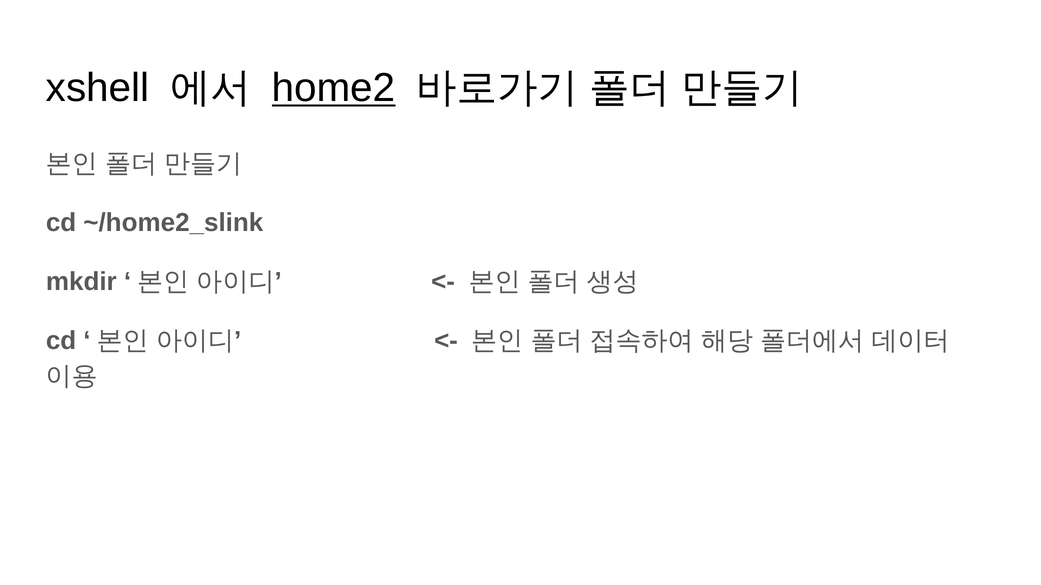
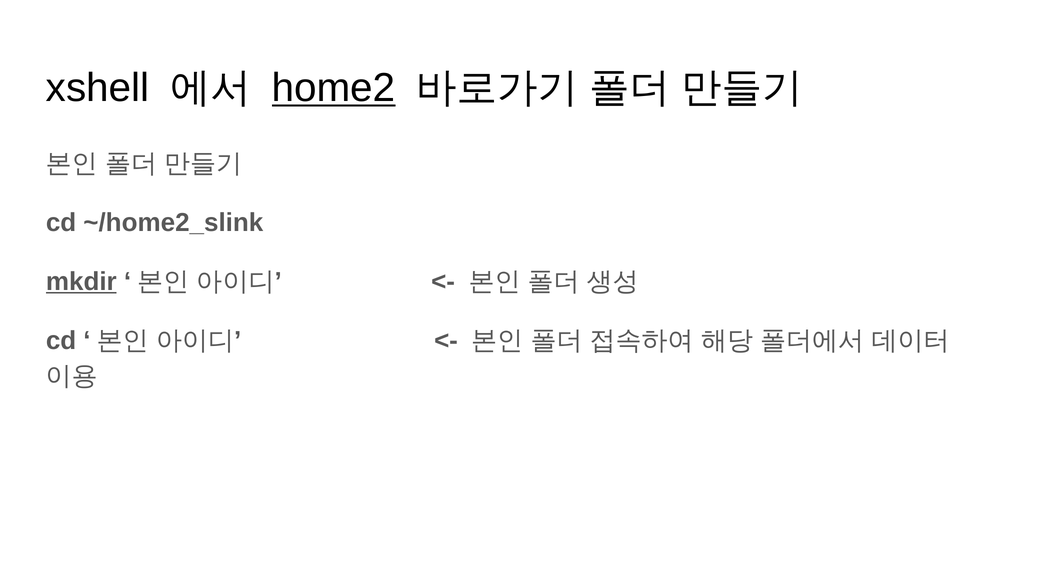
mkdir underline: none -> present
